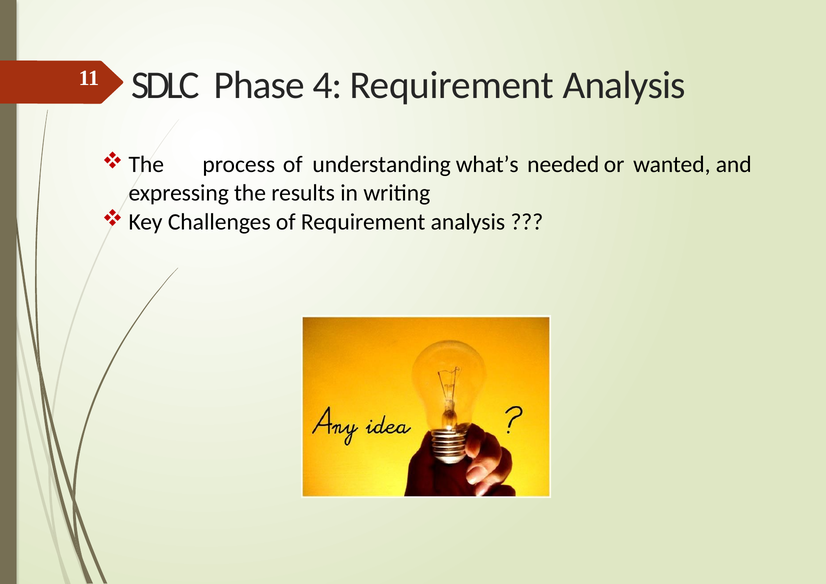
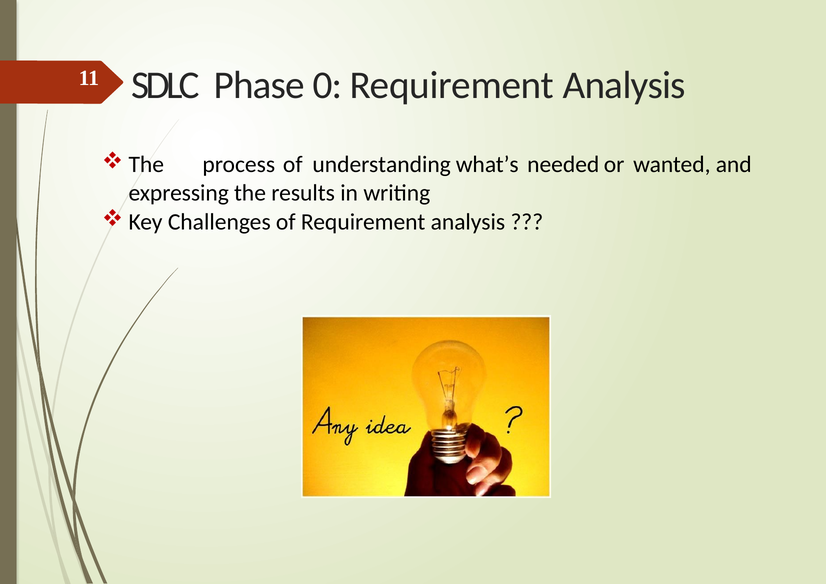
4: 4 -> 0
